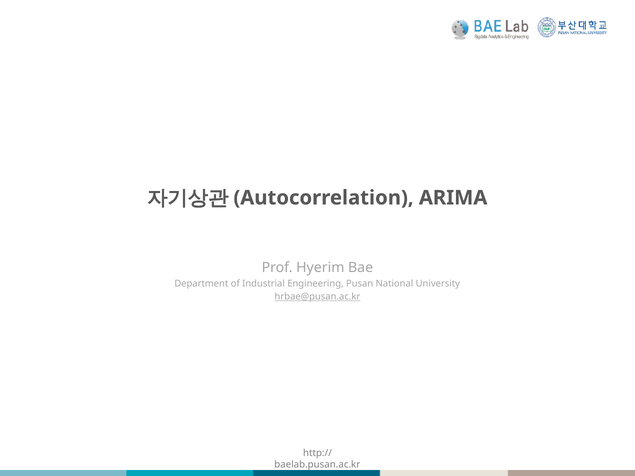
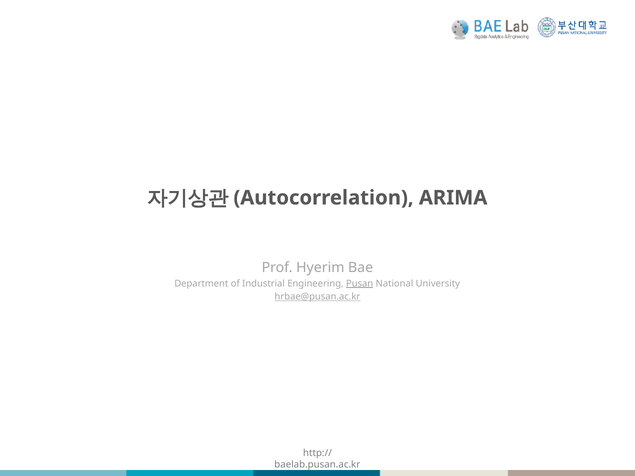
Pusan underline: none -> present
